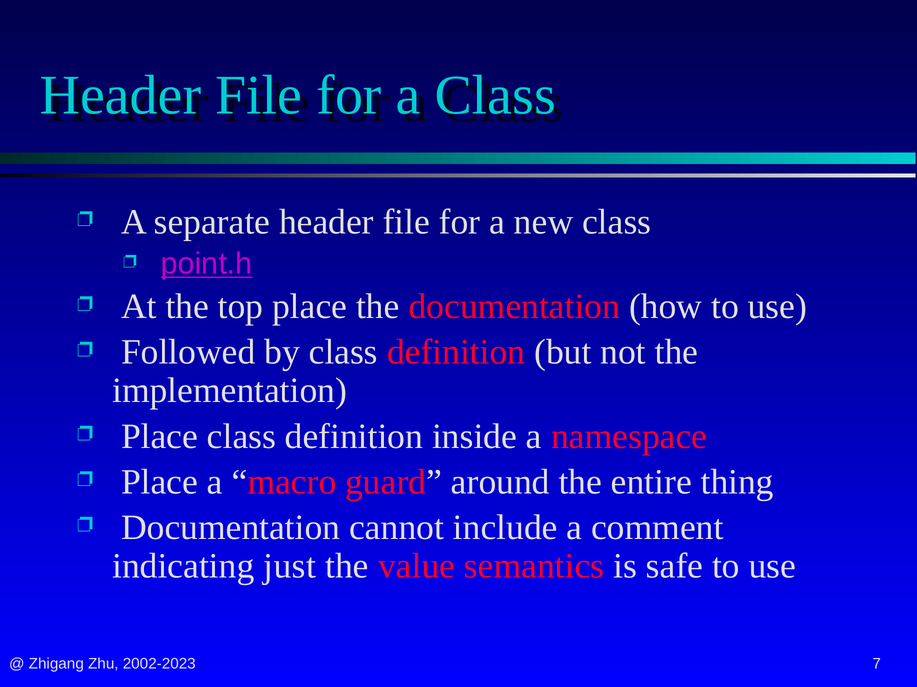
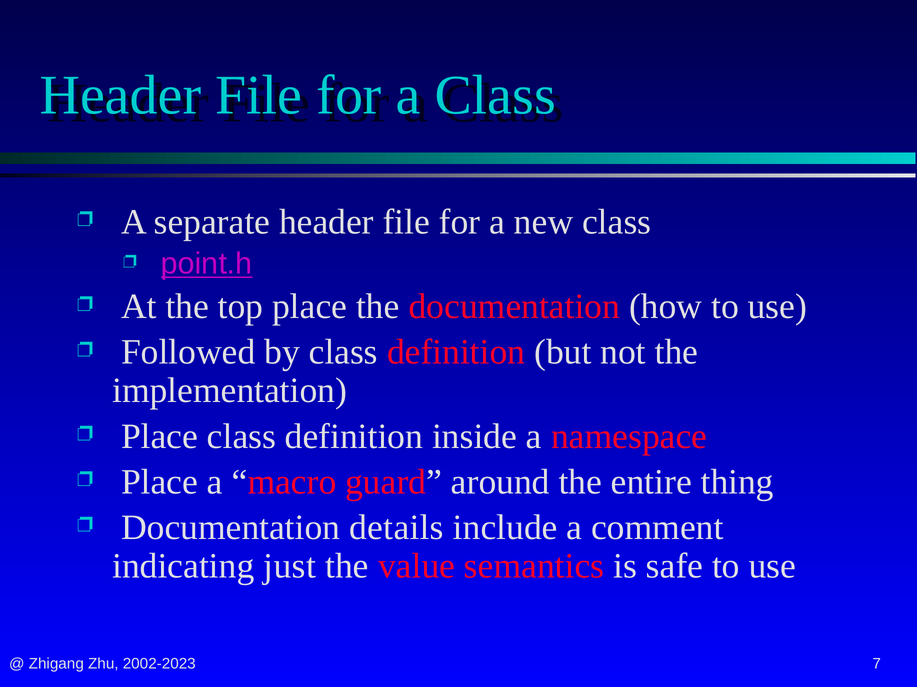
cannot: cannot -> details
